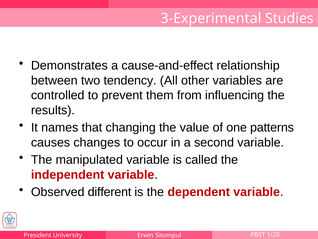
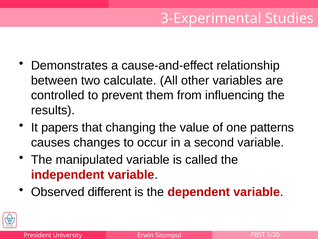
tendency: tendency -> calculate
names: names -> papers
